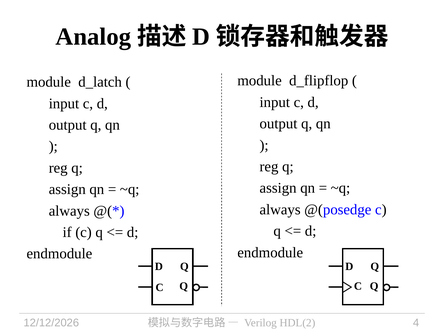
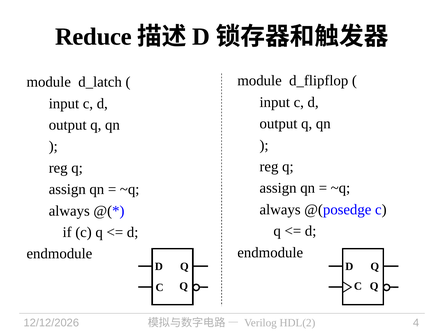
Analog: Analog -> Reduce
